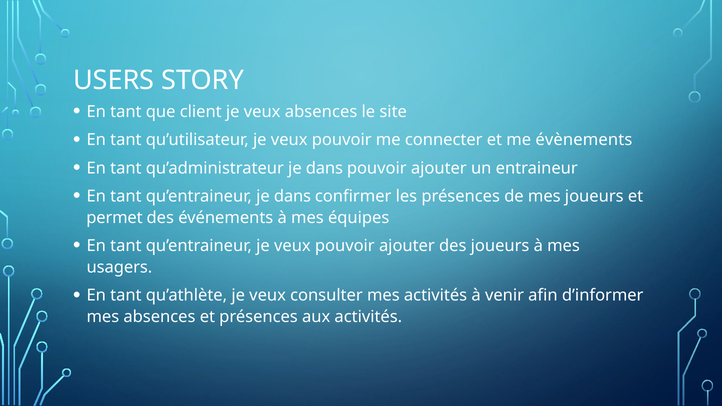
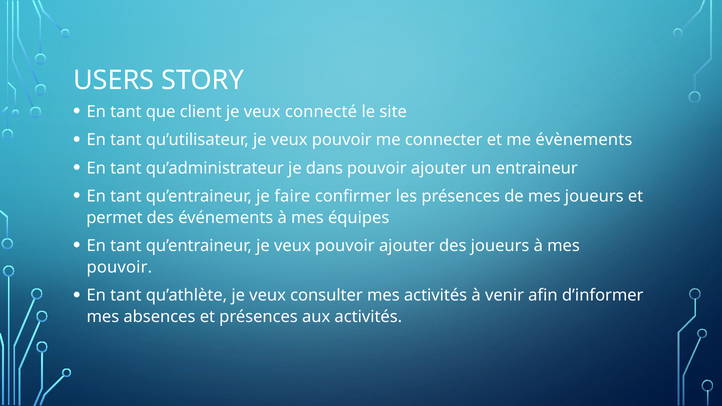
veux absences: absences -> connecté
qu’entraineur je dans: dans -> faire
usagers at (119, 267): usagers -> pouvoir
